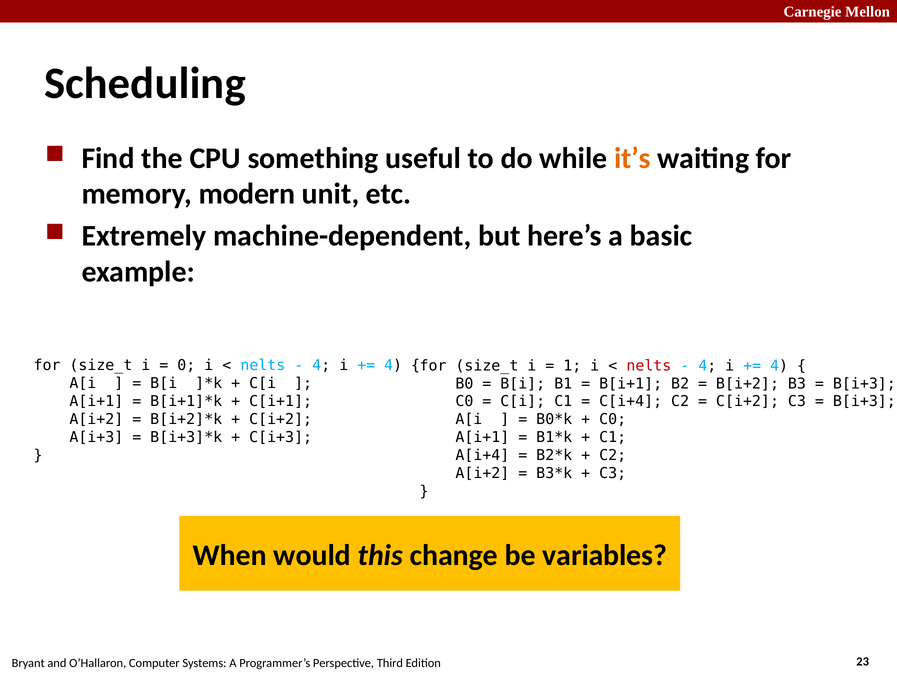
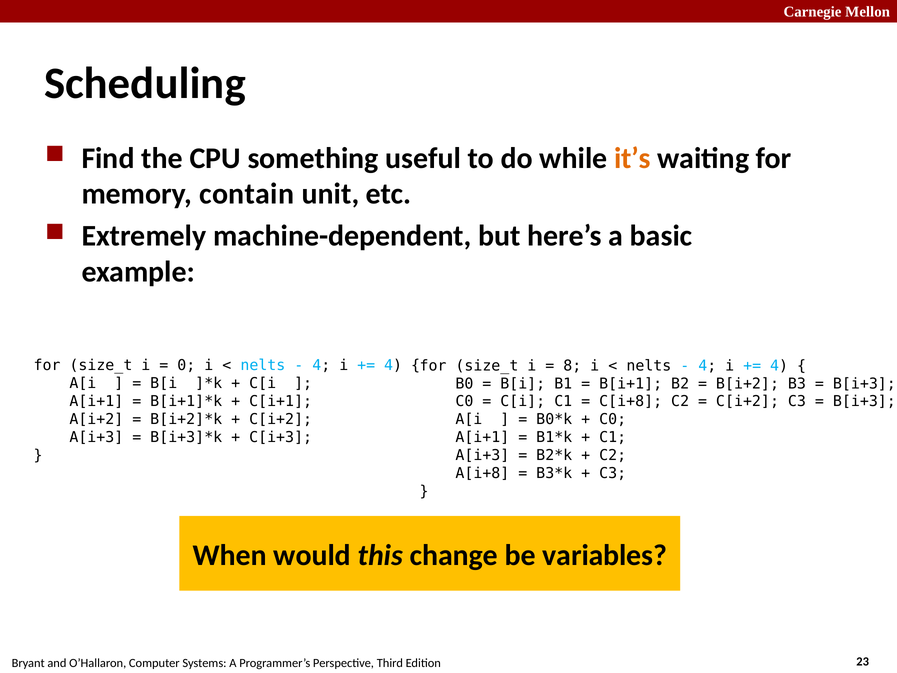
modern: modern -> contain
1: 1 -> 8
nelts at (649, 366) colour: red -> black
C[i+4: C[i+4 -> C[i+8
A[i+4 at (482, 455): A[i+4 -> A[i+3
A[i+2 at (482, 473): A[i+2 -> A[i+8
